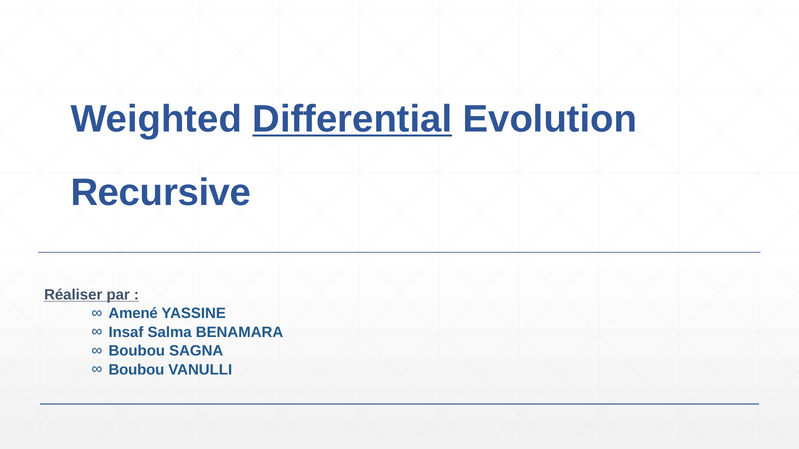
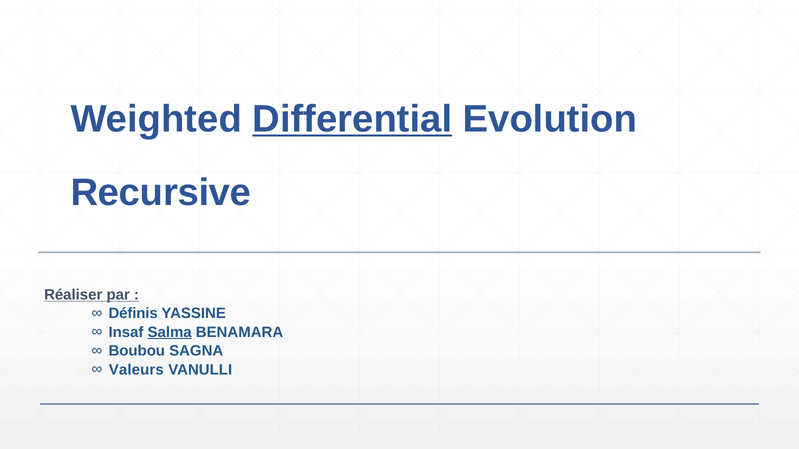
Amené: Amené -> Définis
Salma underline: none -> present
Boubou at (136, 370): Boubou -> Valeurs
